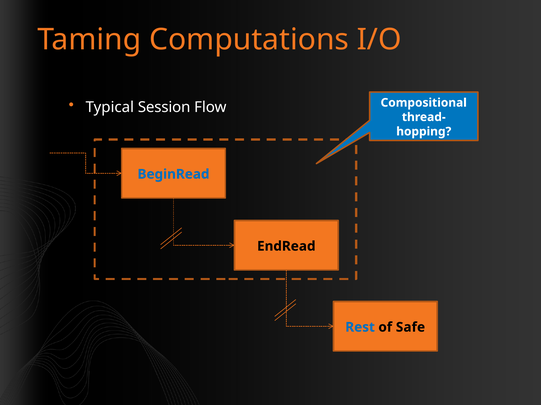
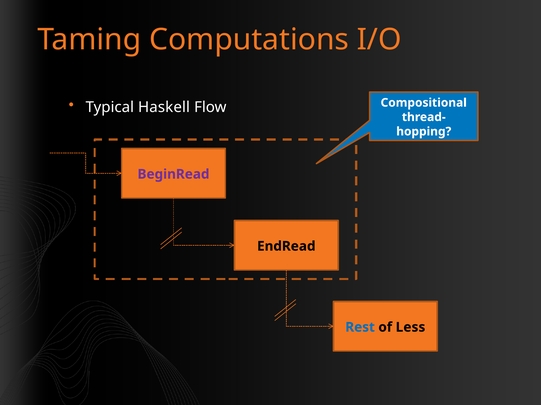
Session: Session -> Haskell
BeginRead colour: blue -> purple
Safe: Safe -> Less
